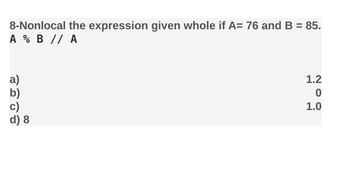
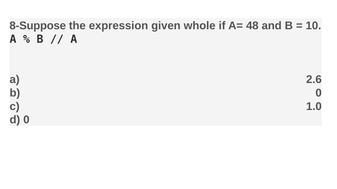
8-Nonlocal: 8-Nonlocal -> 8-Suppose
76: 76 -> 48
85: 85 -> 10
1.2: 1.2 -> 2.6
d 8: 8 -> 0
